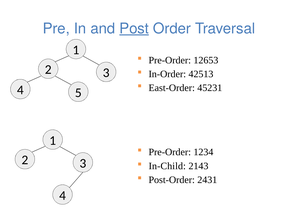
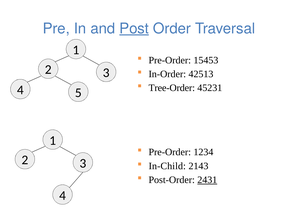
12653: 12653 -> 15453
East-Order: East-Order -> Tree-Order
2431 underline: none -> present
